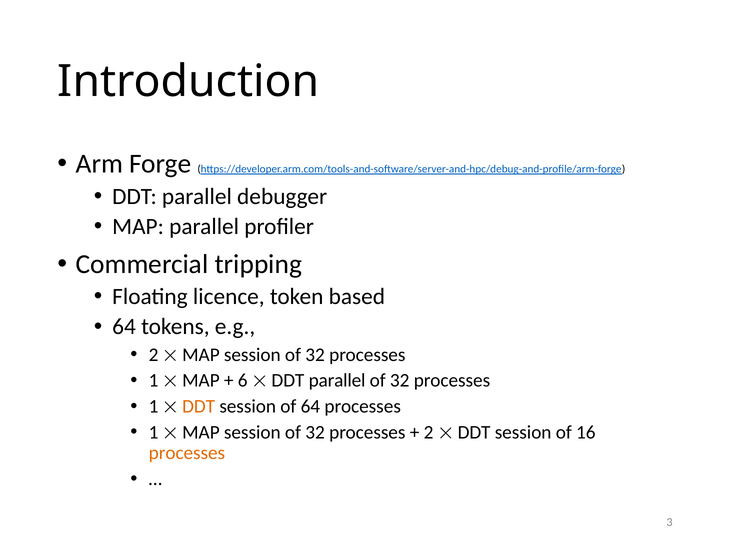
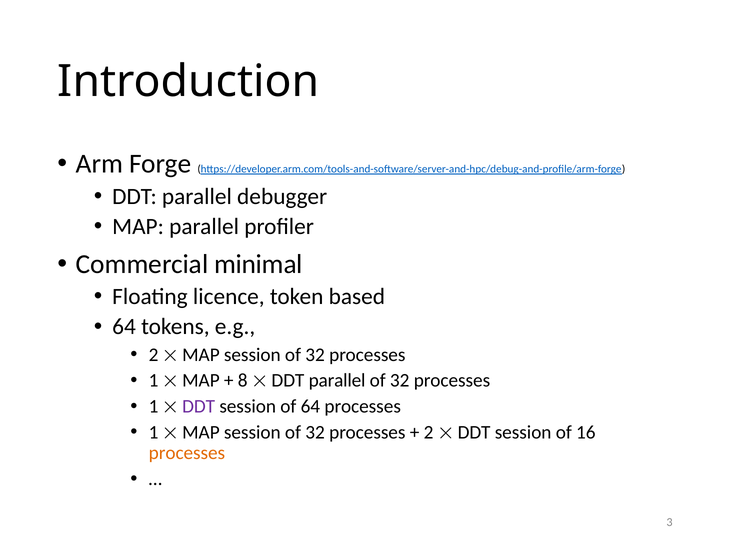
tripping: tripping -> minimal
6: 6 -> 8
DDT at (199, 407) colour: orange -> purple
